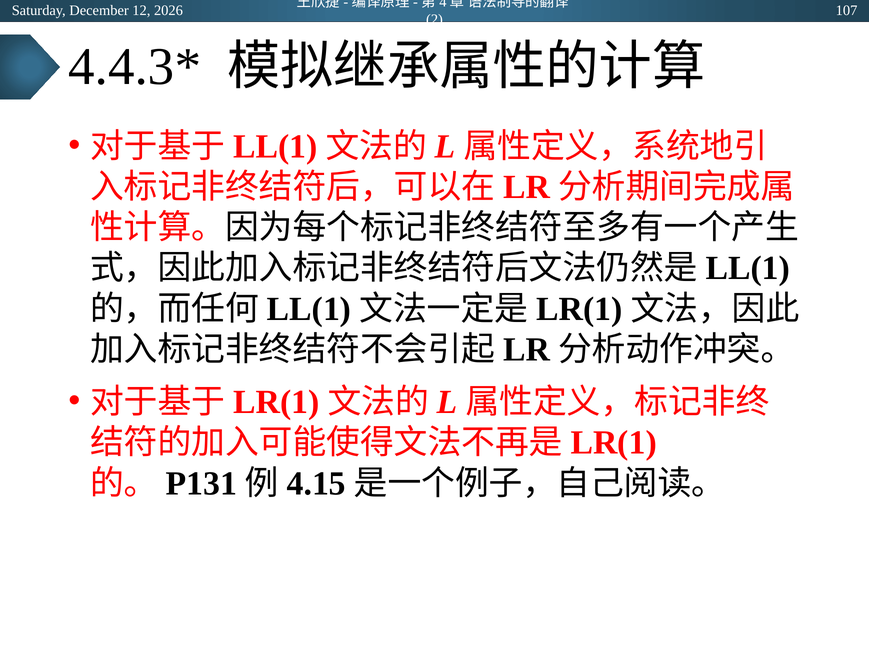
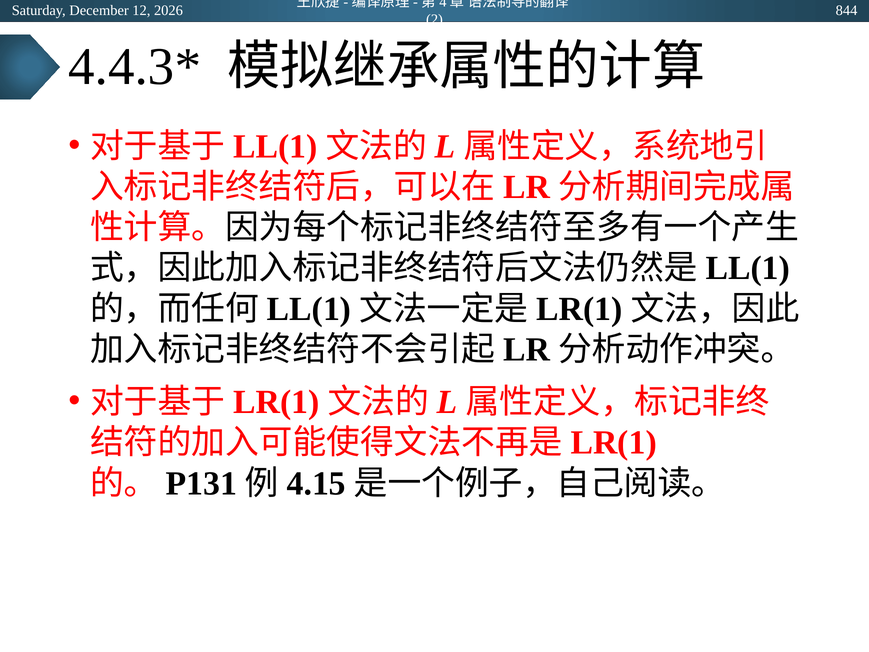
107: 107 -> 844
